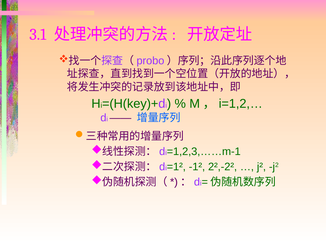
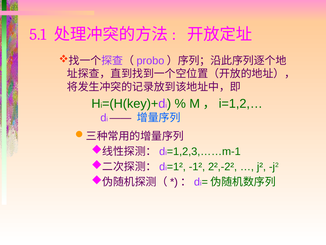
3.1: 3.1 -> 5.1
